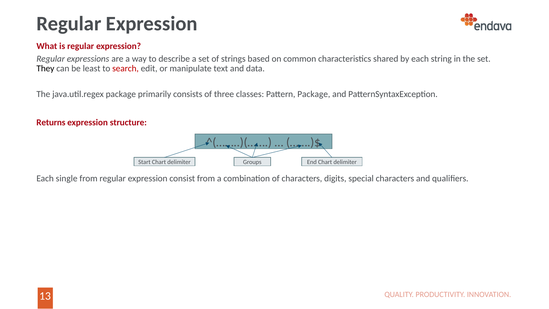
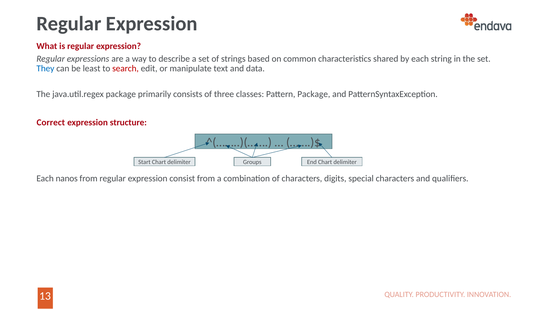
They colour: black -> blue
Returns: Returns -> Correct
single: single -> nanos
